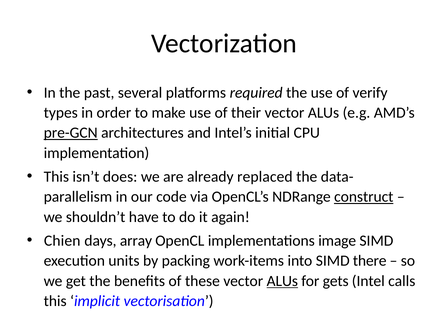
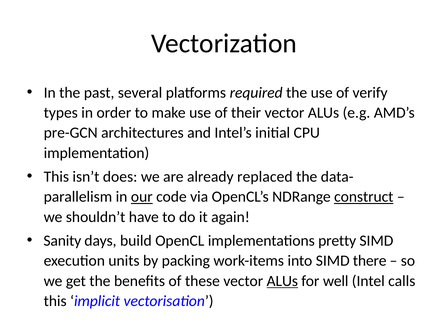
pre-GCN underline: present -> none
our underline: none -> present
Chien: Chien -> Sanity
array: array -> build
image: image -> pretty
gets: gets -> well
